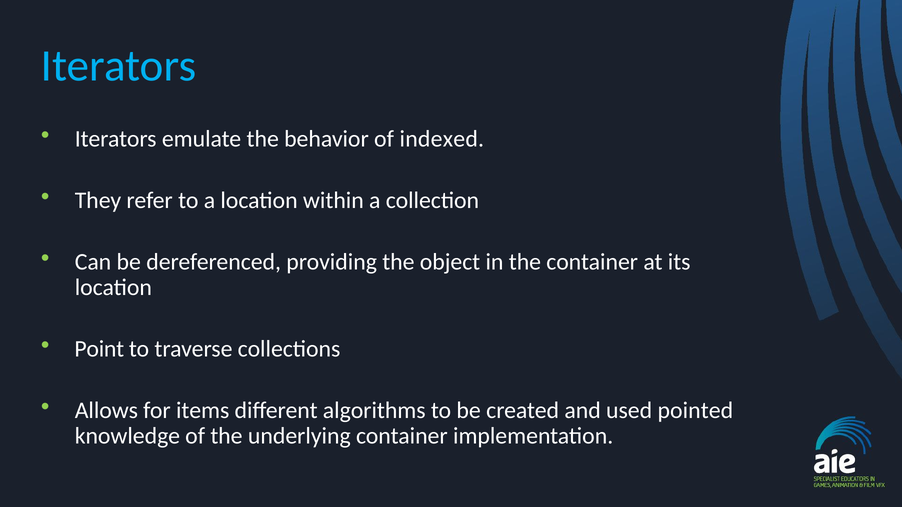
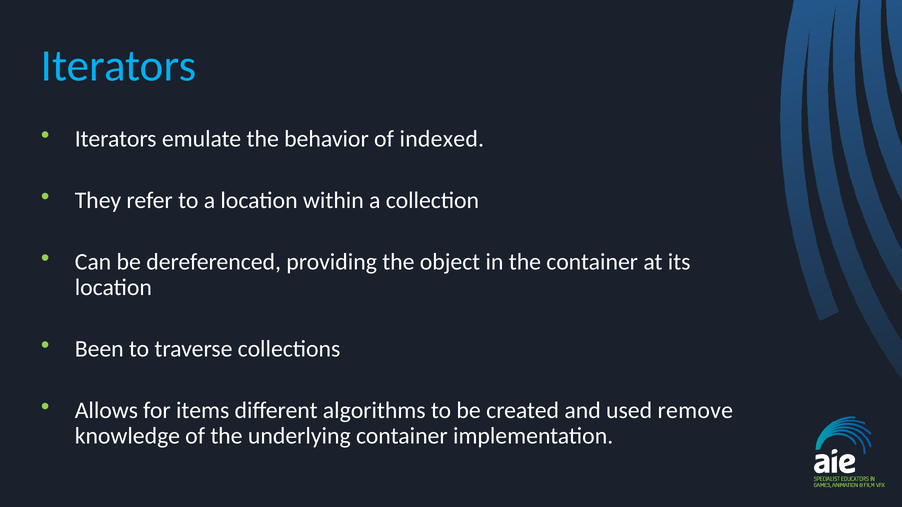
Point: Point -> Been
pointed: pointed -> remove
